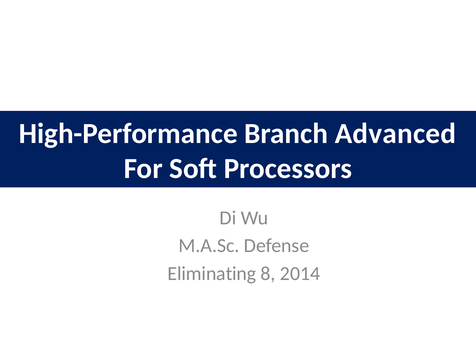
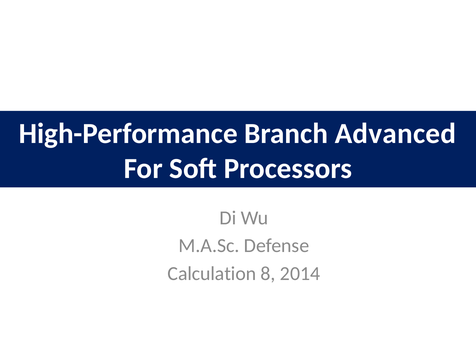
Eliminating: Eliminating -> Calculation
